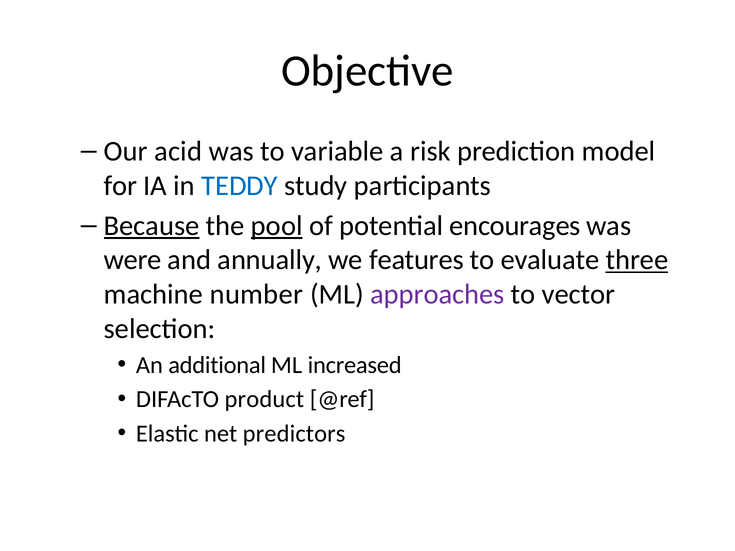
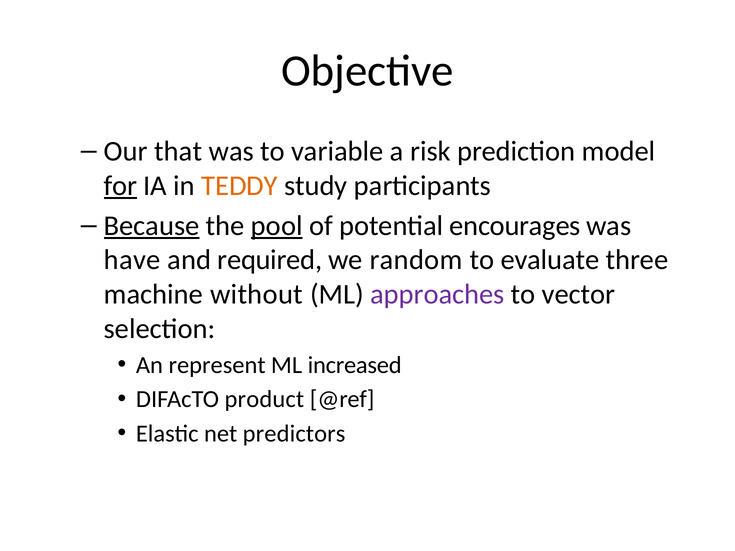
acid: acid -> that
for underline: none -> present
TEDDY colour: blue -> orange
were: were -> have
annually: annually -> required
features: features -> random
three underline: present -> none
number: number -> without
additional: additional -> represent
